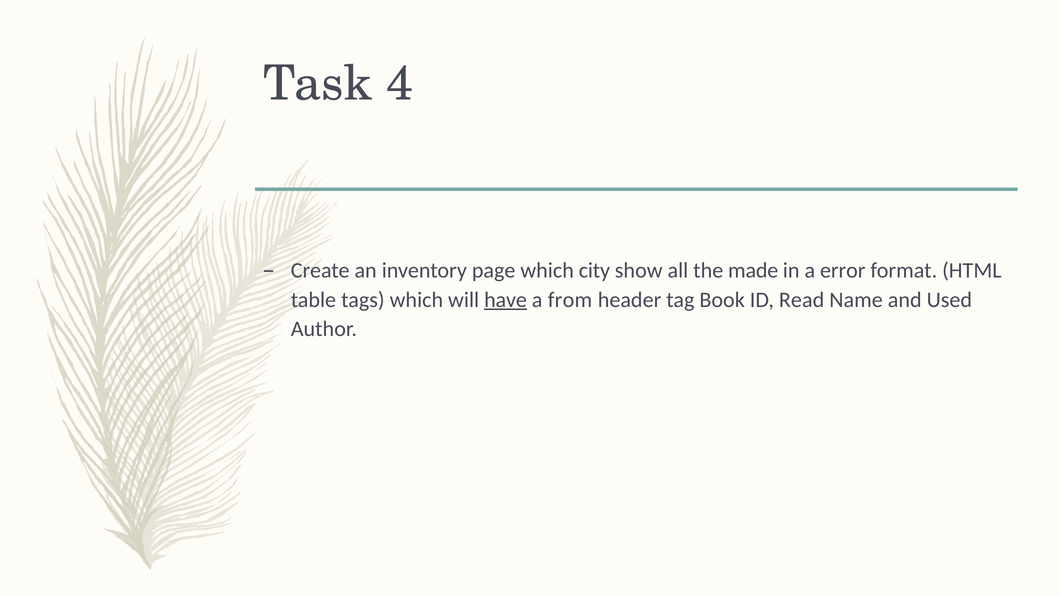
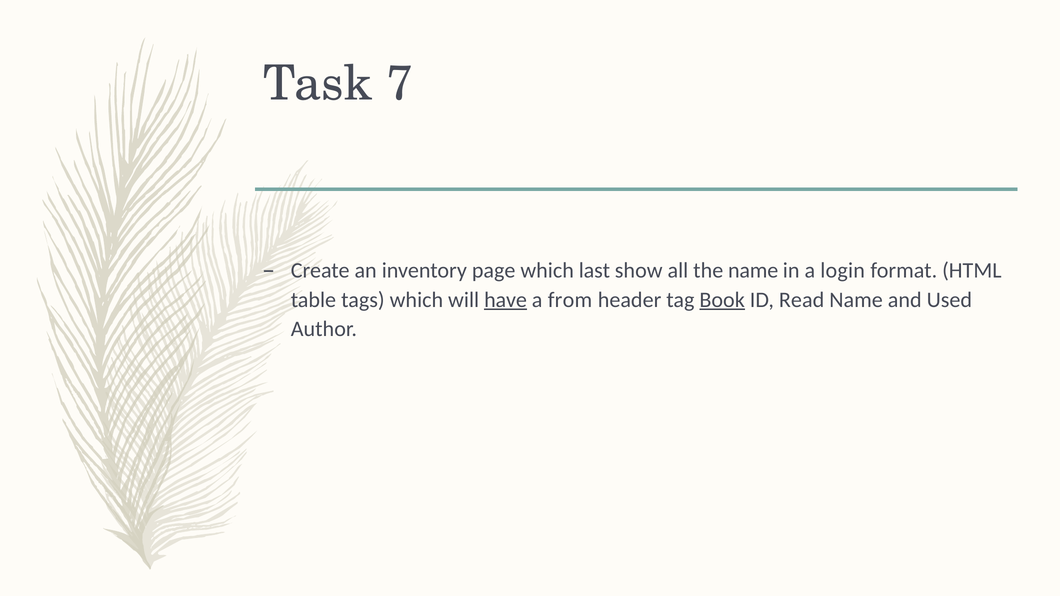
4: 4 -> 7
city: city -> last
the made: made -> name
error: error -> login
Book underline: none -> present
